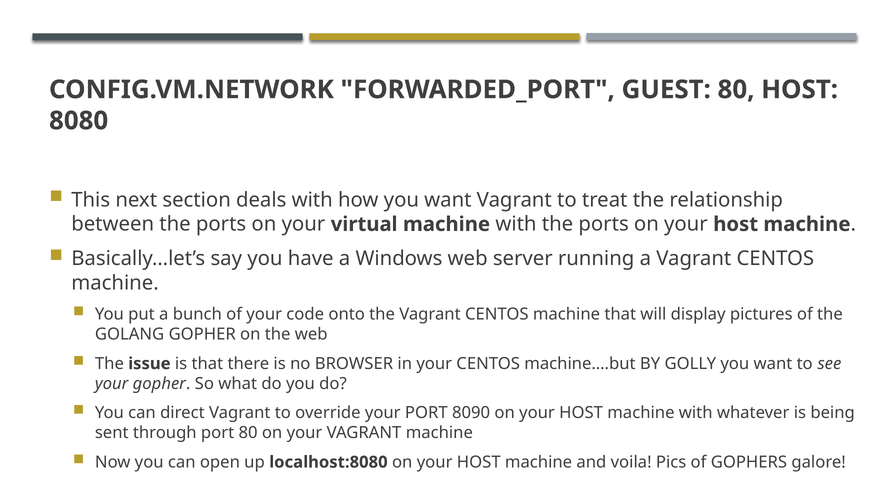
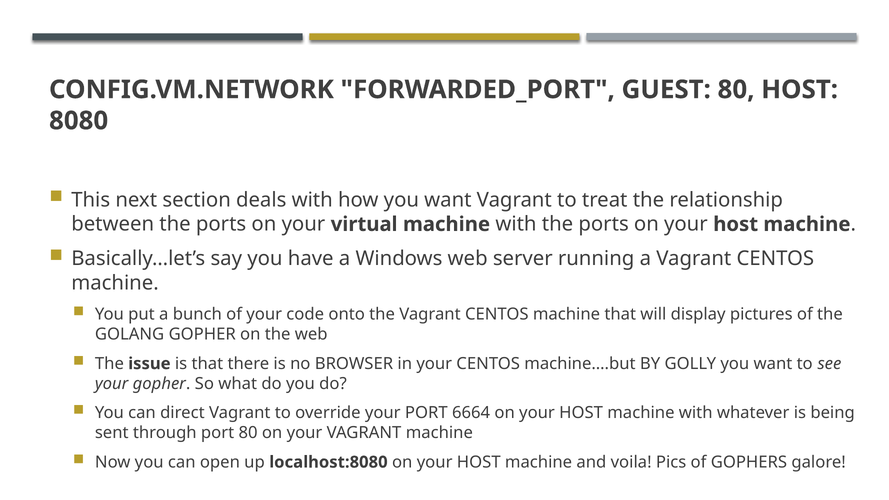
8090: 8090 -> 6664
